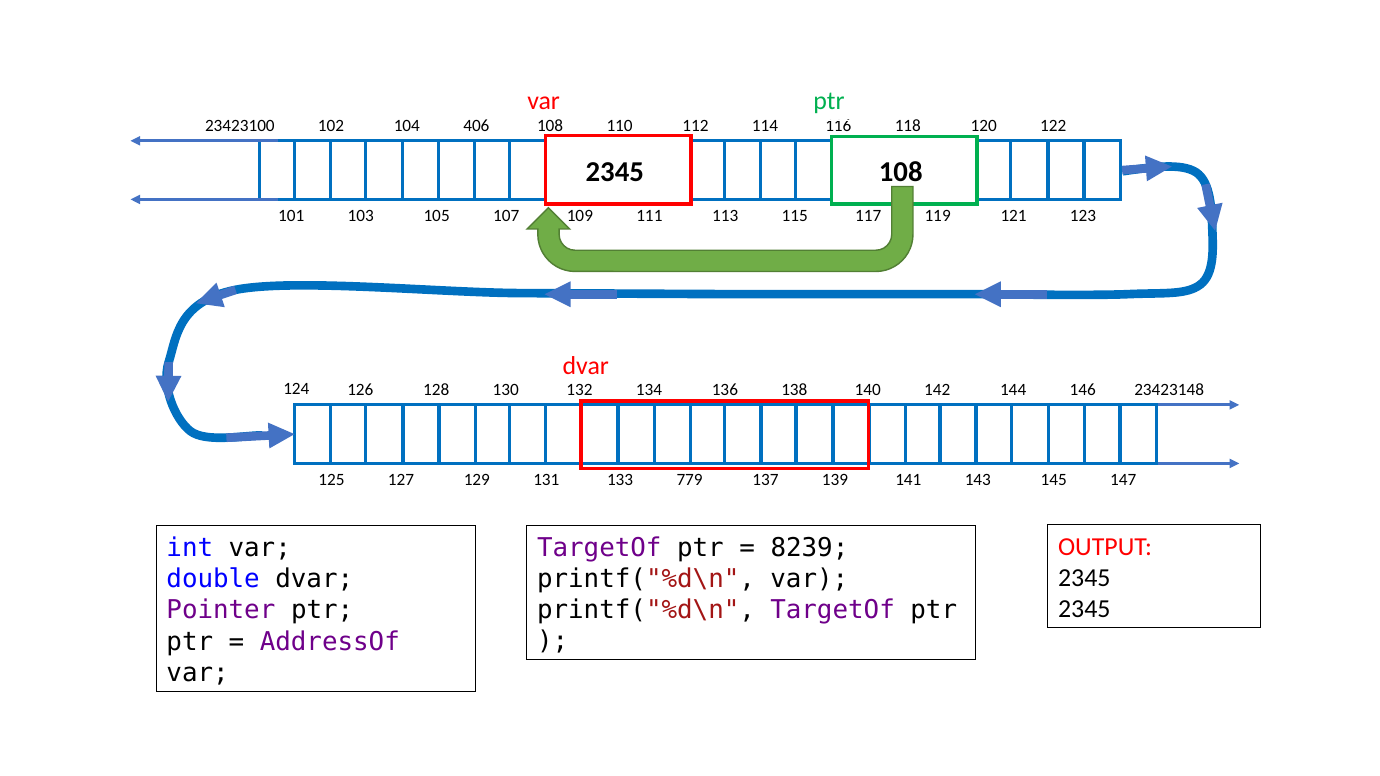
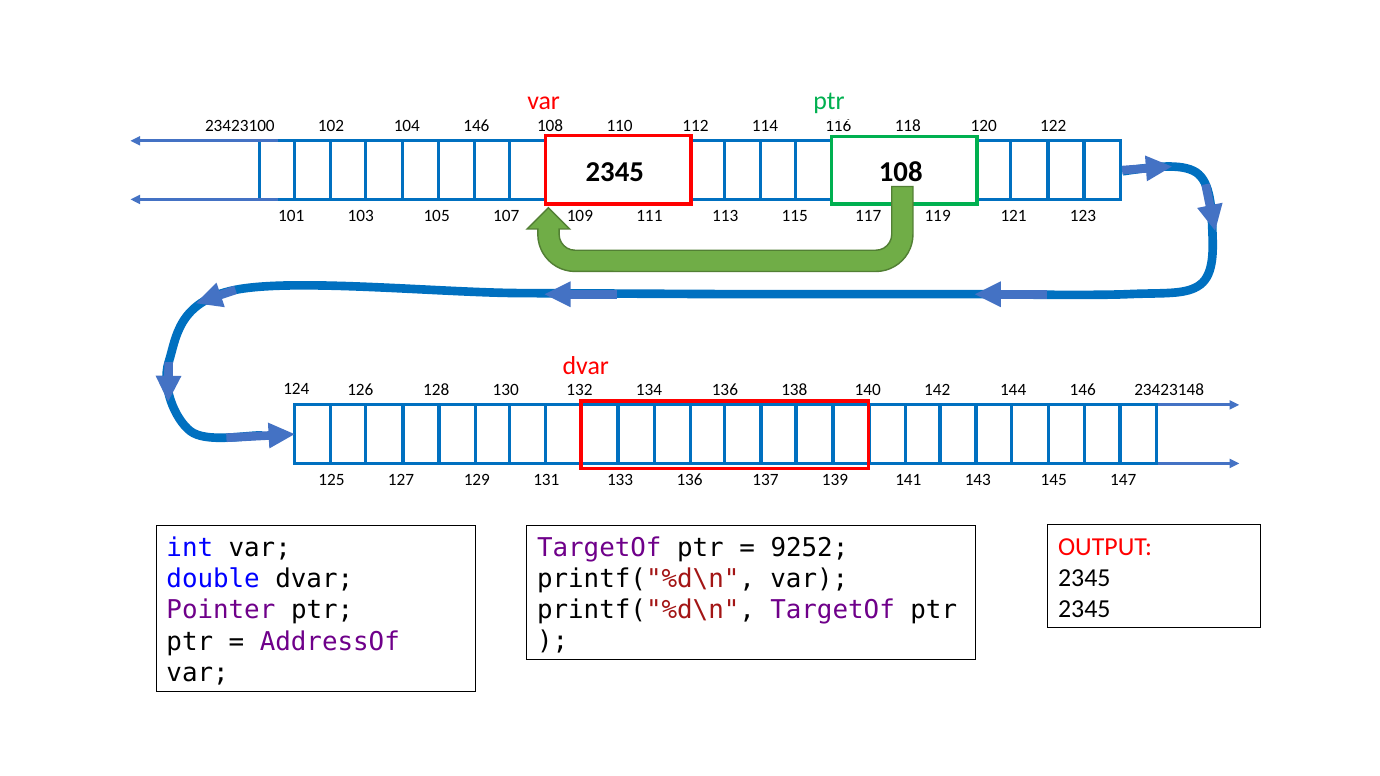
104 406: 406 -> 146
133 779: 779 -> 136
8239: 8239 -> 9252
